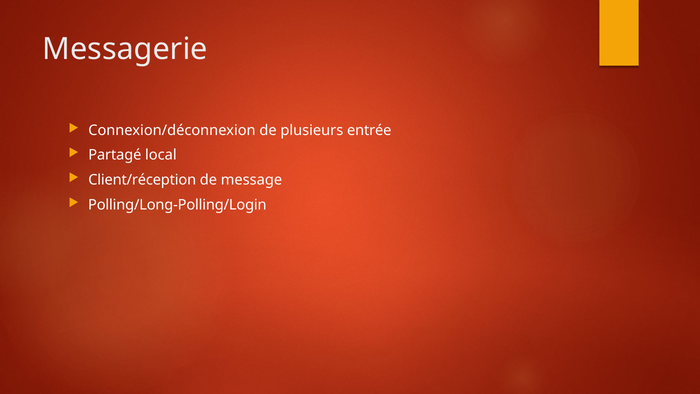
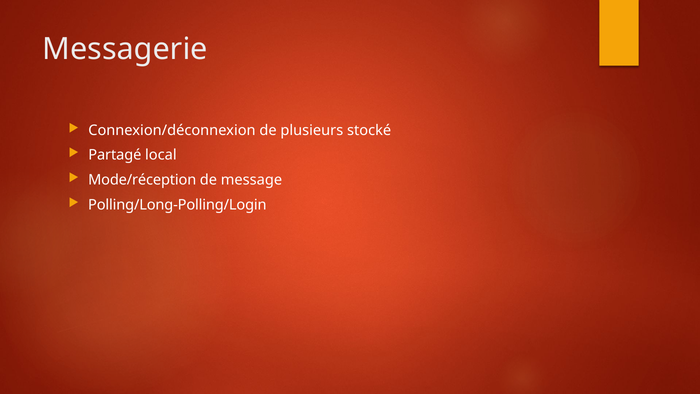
entrée: entrée -> stocké
Client/réception: Client/réception -> Mode/réception
